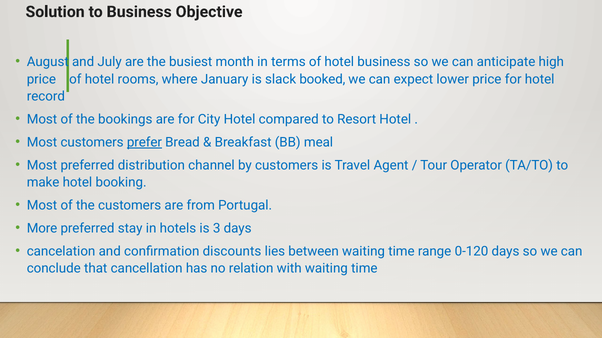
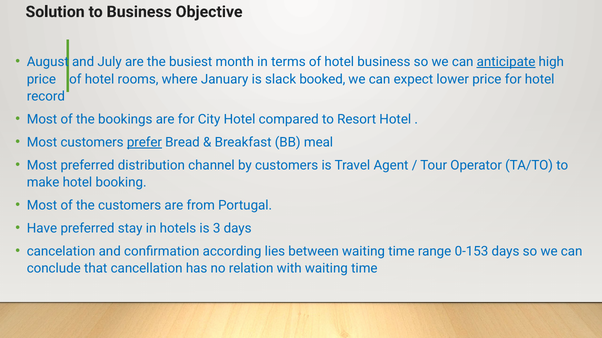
anticipate underline: none -> present
More: More -> Have
discounts: discounts -> according
0-120: 0-120 -> 0-153
